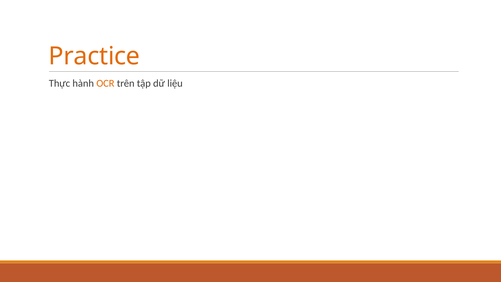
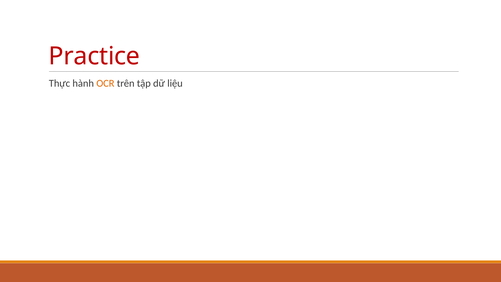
Practice colour: orange -> red
